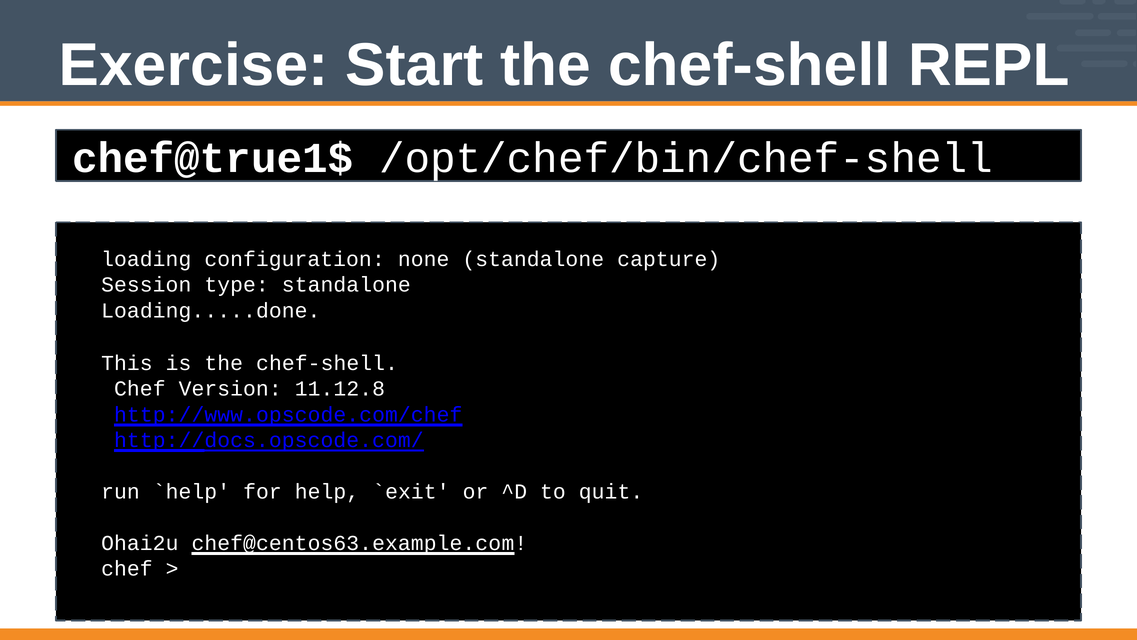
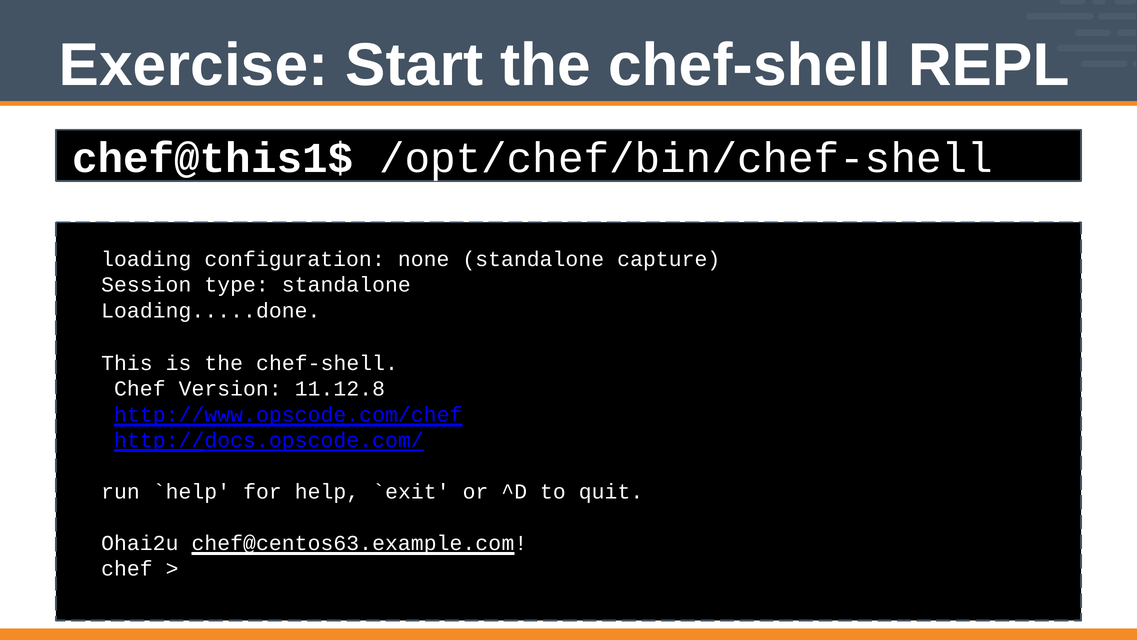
chef@true1$: chef@true1$ -> chef@this1$
